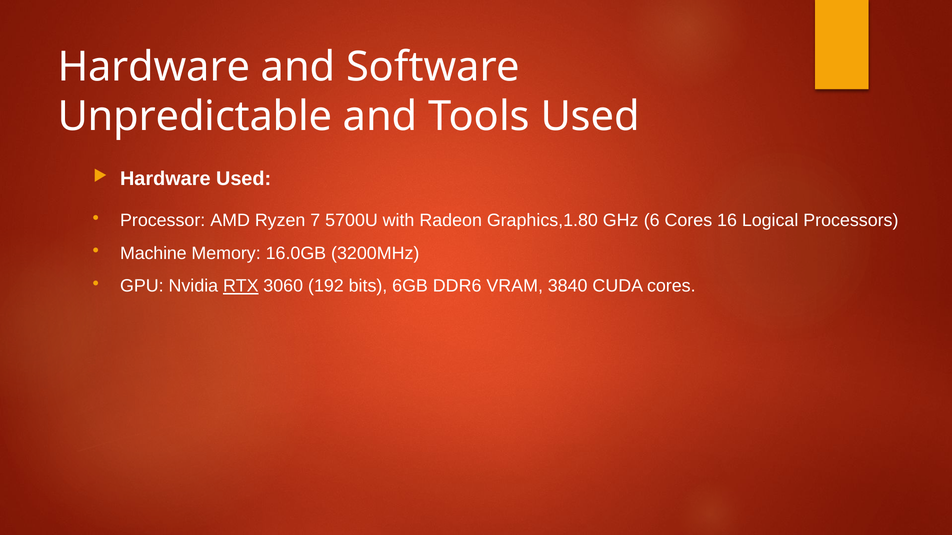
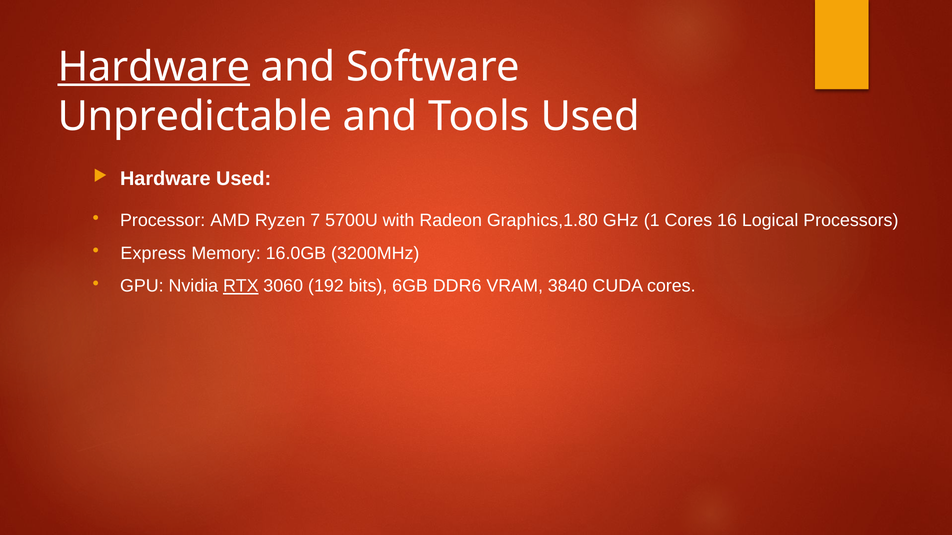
Hardware at (154, 67) underline: none -> present
6: 6 -> 1
Machine: Machine -> Express
